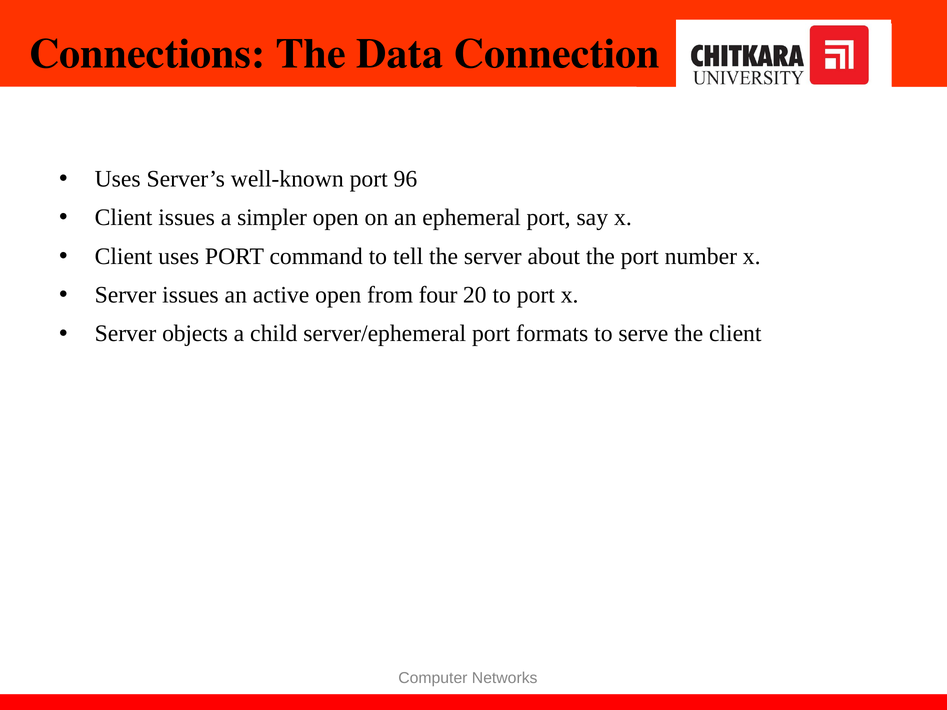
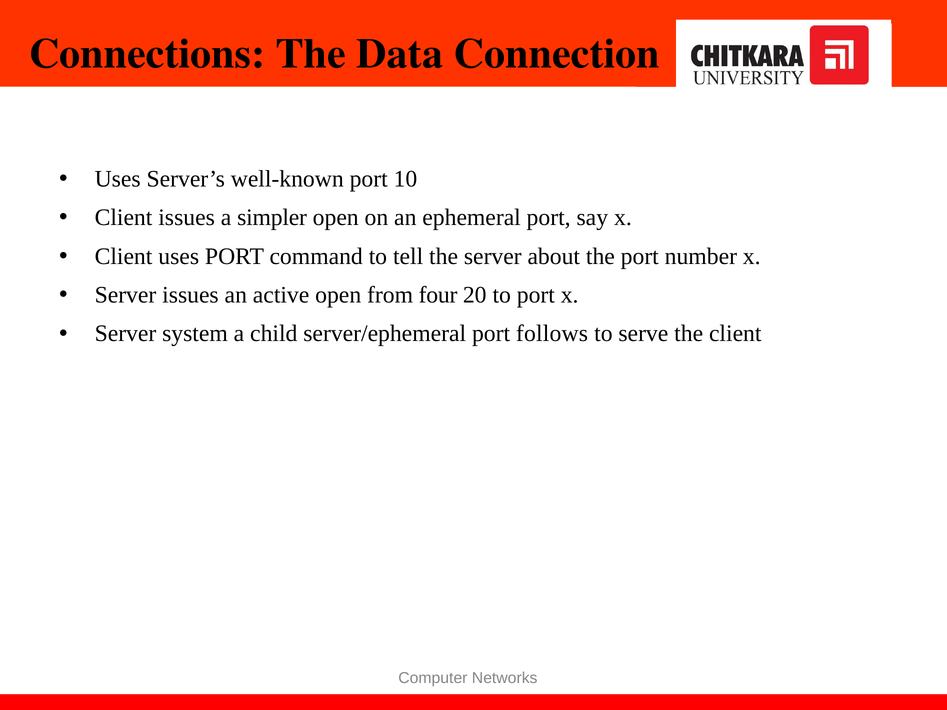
96: 96 -> 10
objects: objects -> system
formats: formats -> follows
